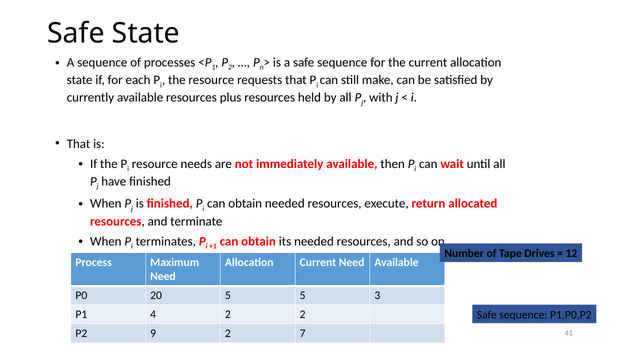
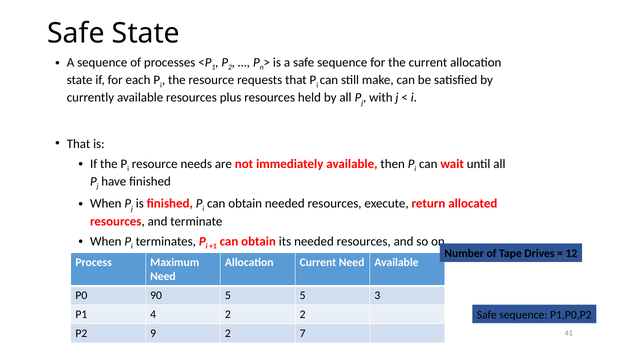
20: 20 -> 90
